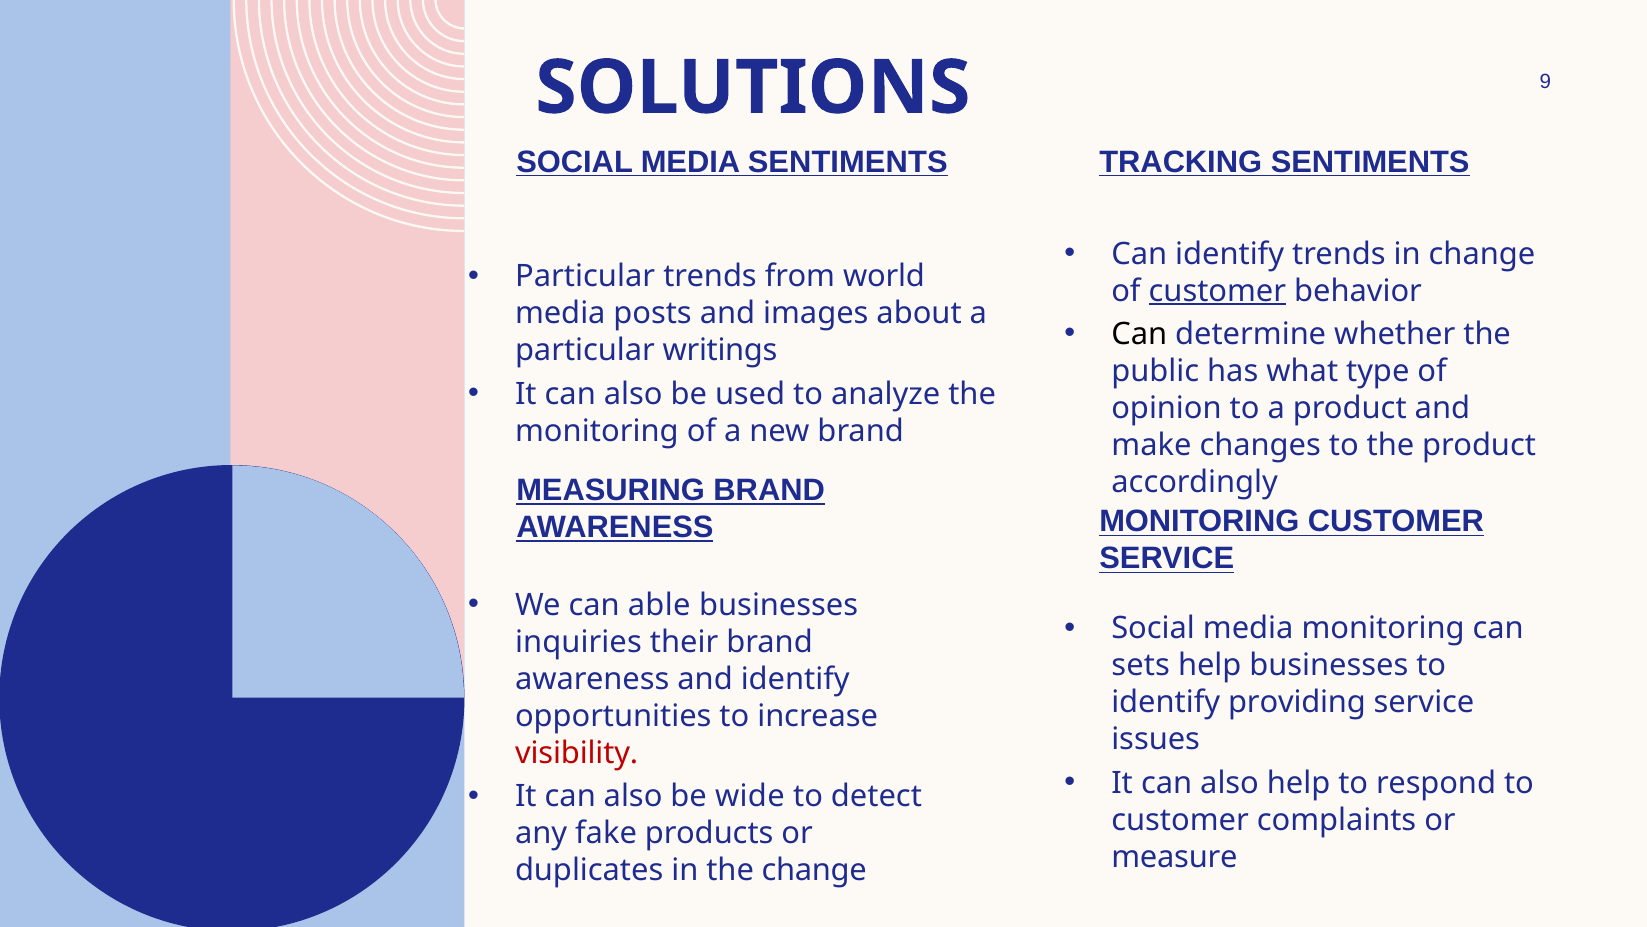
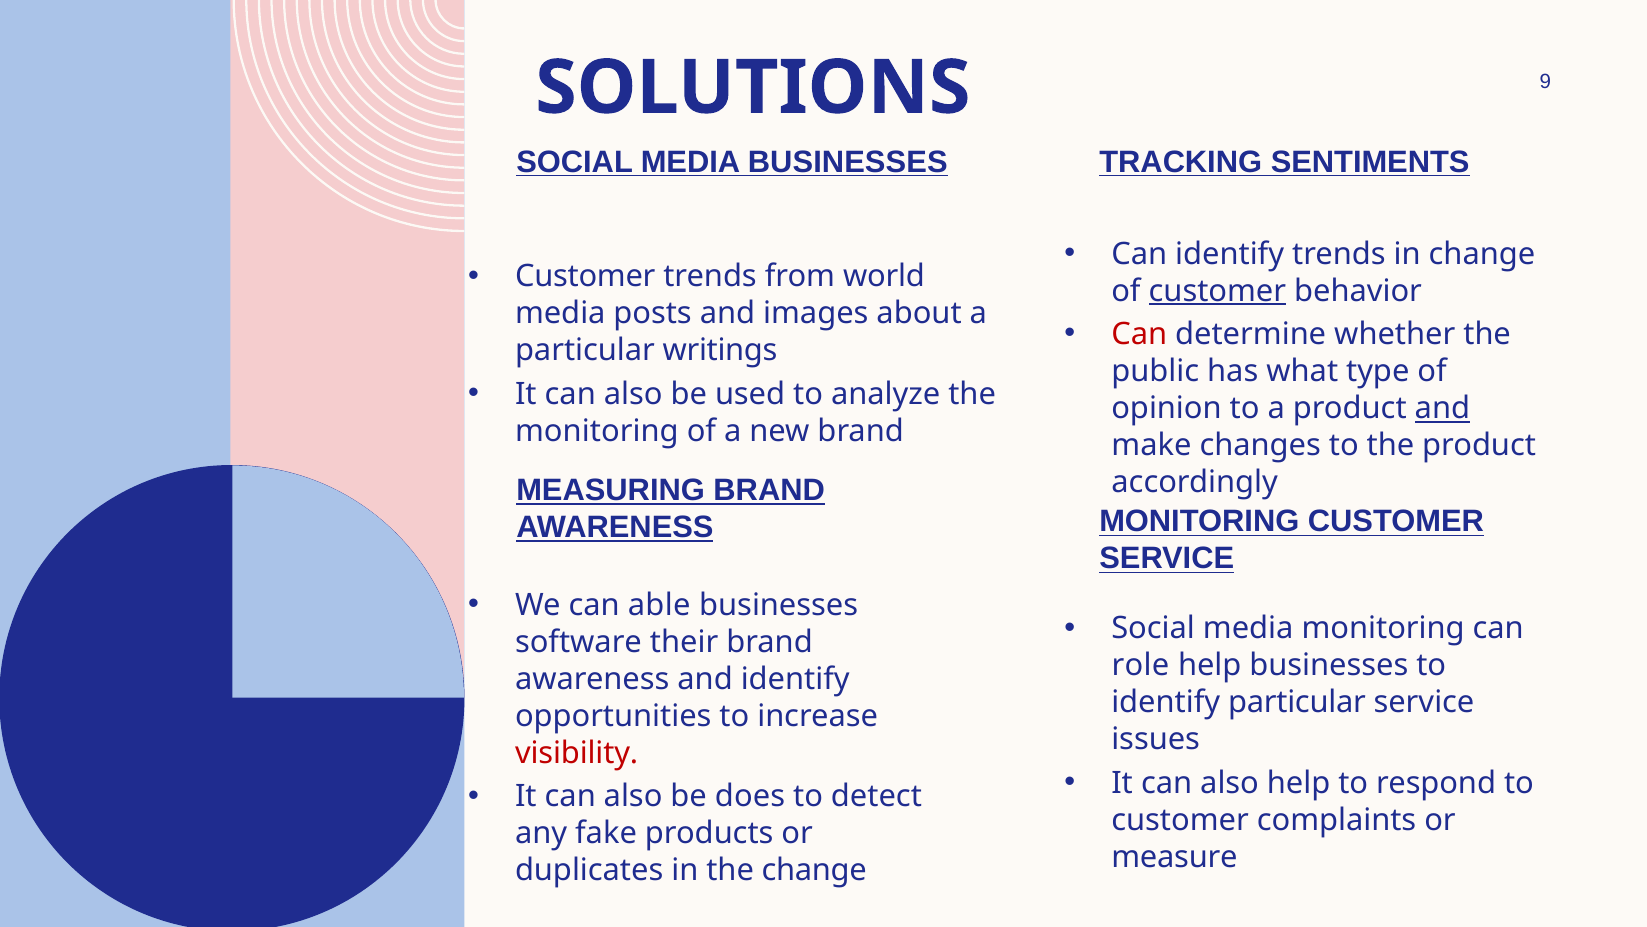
MEDIA SENTIMENTS: SENTIMENTS -> BUSINESSES
Particular at (585, 276): Particular -> Customer
Can at (1139, 334) colour: black -> red
and at (1442, 408) underline: none -> present
inquiries: inquiries -> software
sets: sets -> role
identify providing: providing -> particular
wide: wide -> does
